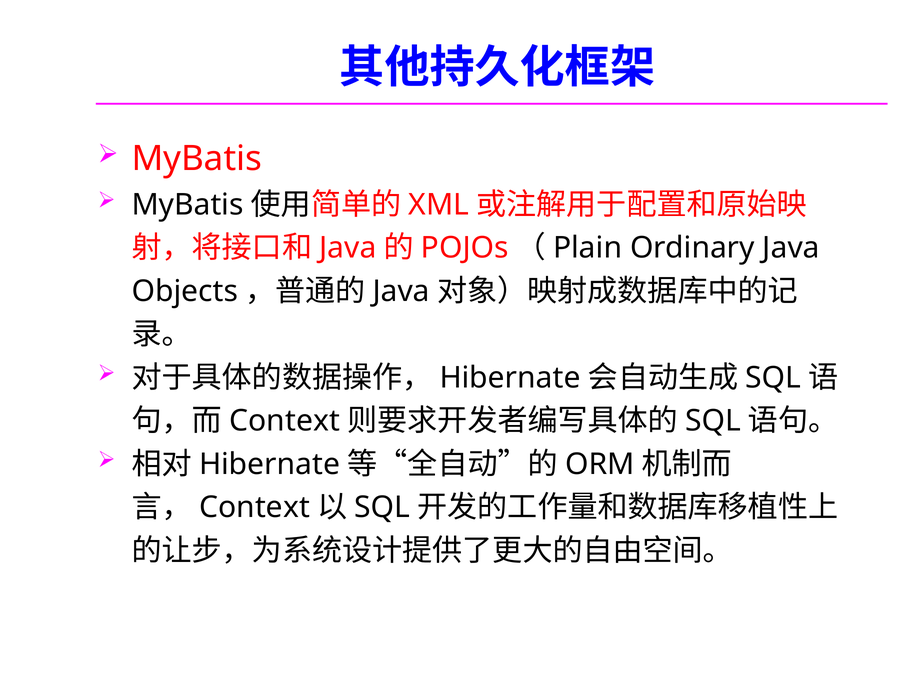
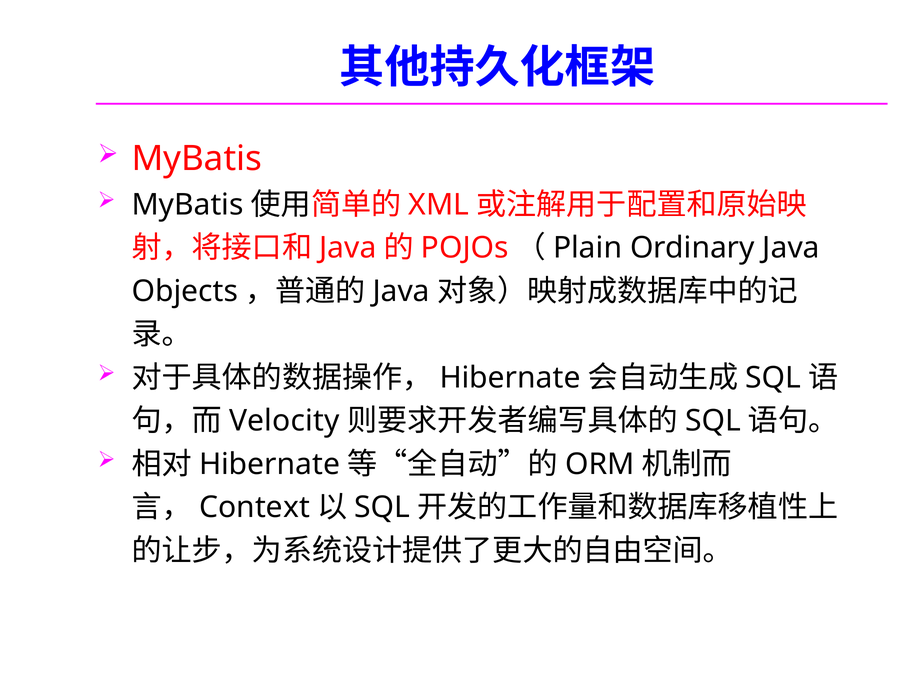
Context at (285, 421): Context -> Velocity
